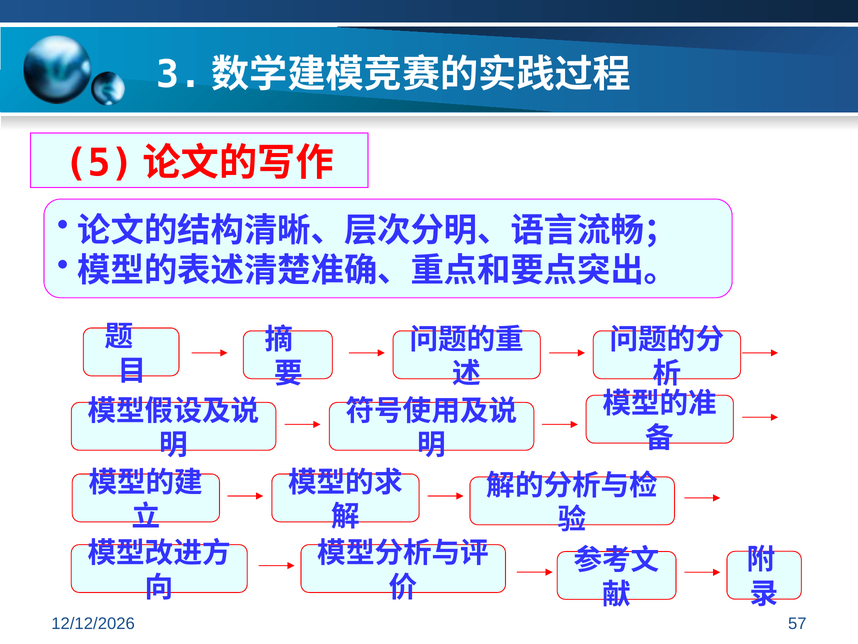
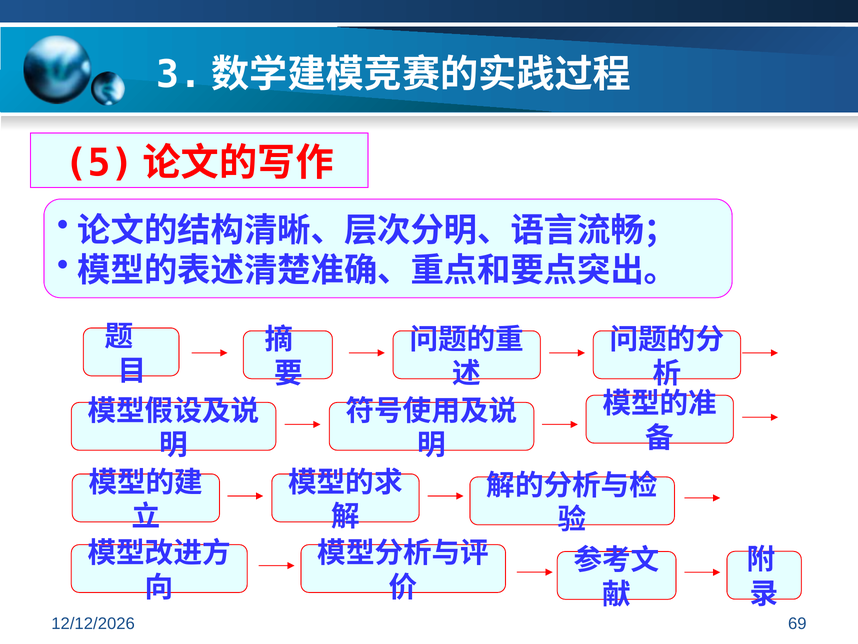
57: 57 -> 69
